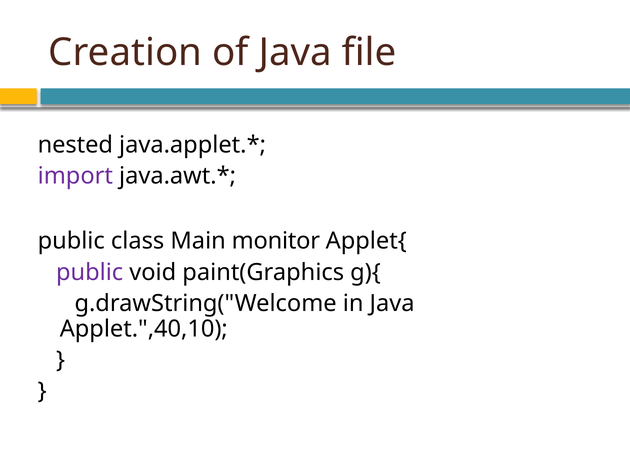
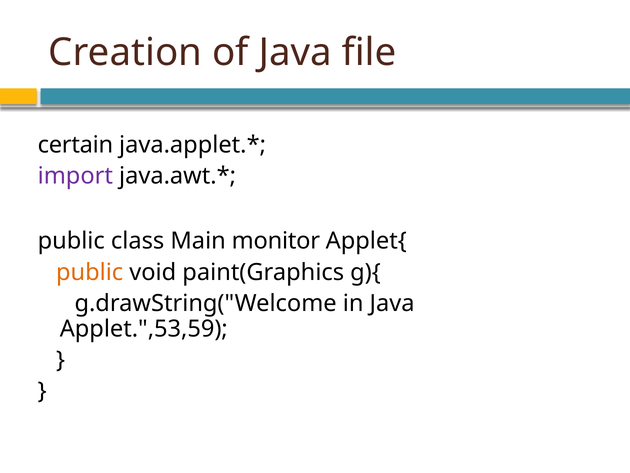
nested: nested -> certain
public at (90, 272) colour: purple -> orange
Applet.",40,10: Applet.",40,10 -> Applet.",53,59
